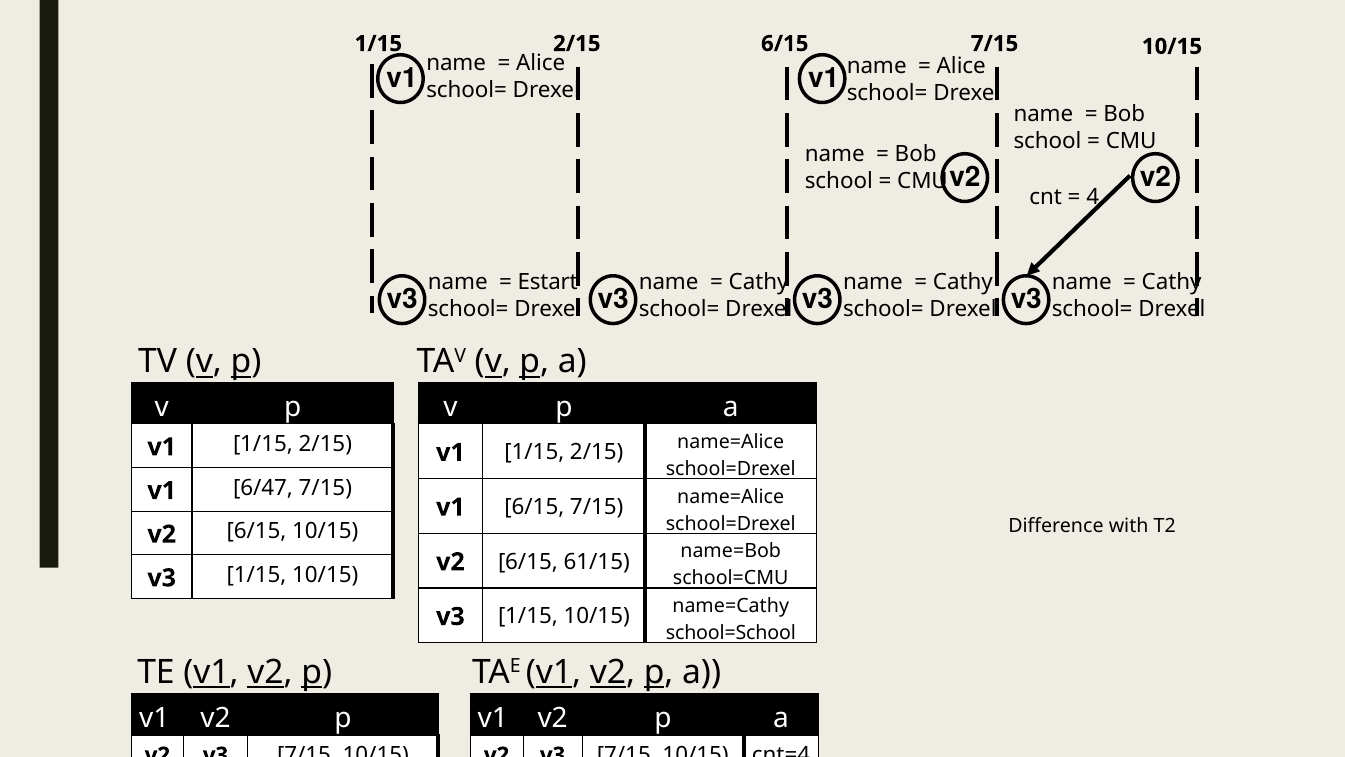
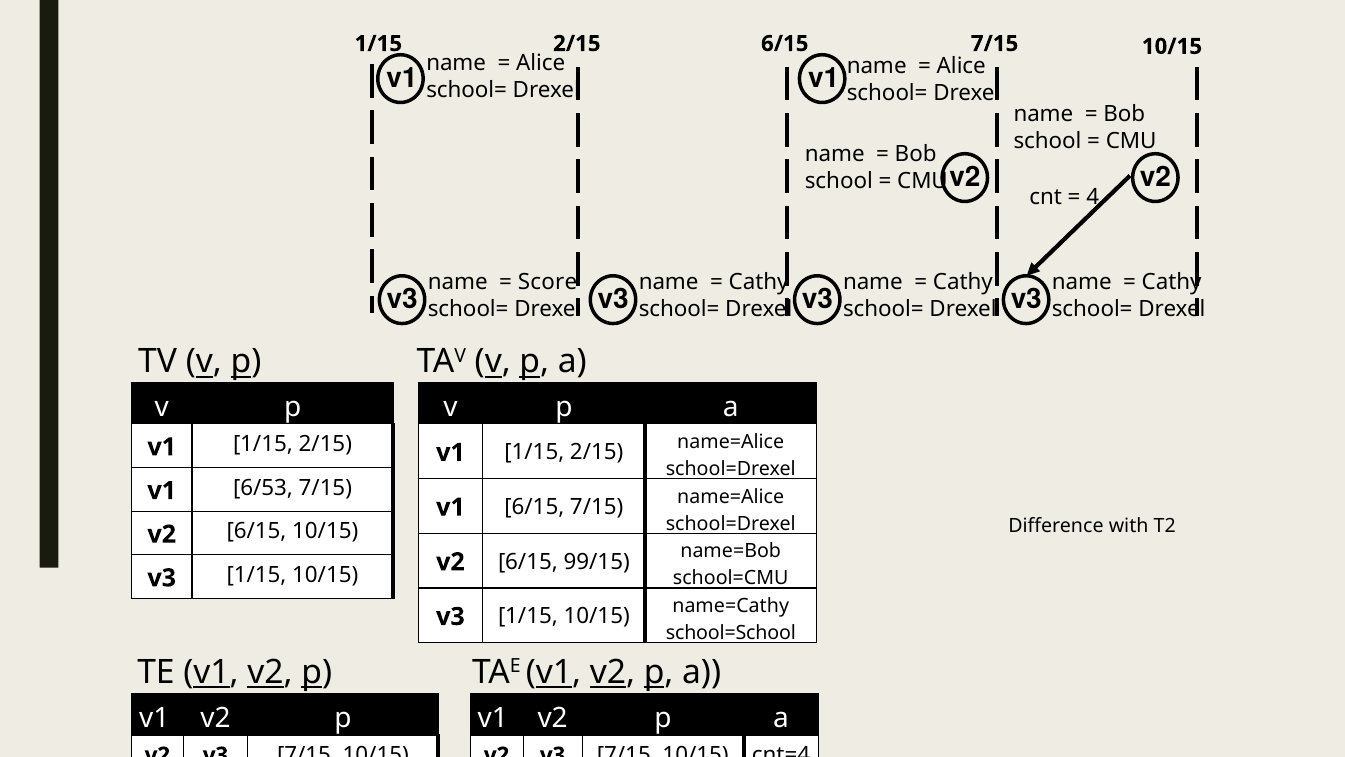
Estart: Estart -> Score
6/47: 6/47 -> 6/53
61/15: 61/15 -> 99/15
